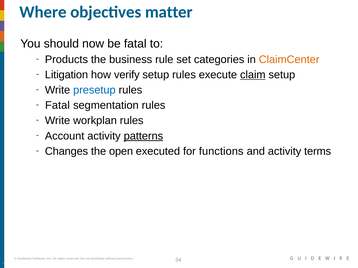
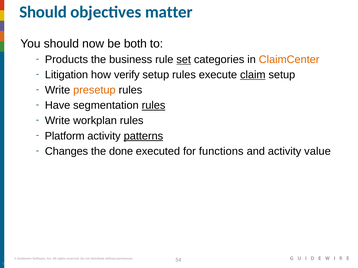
Where at (43, 12): Where -> Should
be fatal: fatal -> both
set underline: none -> present
presetup colour: blue -> orange
Fatal at (57, 106): Fatal -> Have
rules at (154, 106) underline: none -> present
Account: Account -> Platform
open: open -> done
terms: terms -> value
